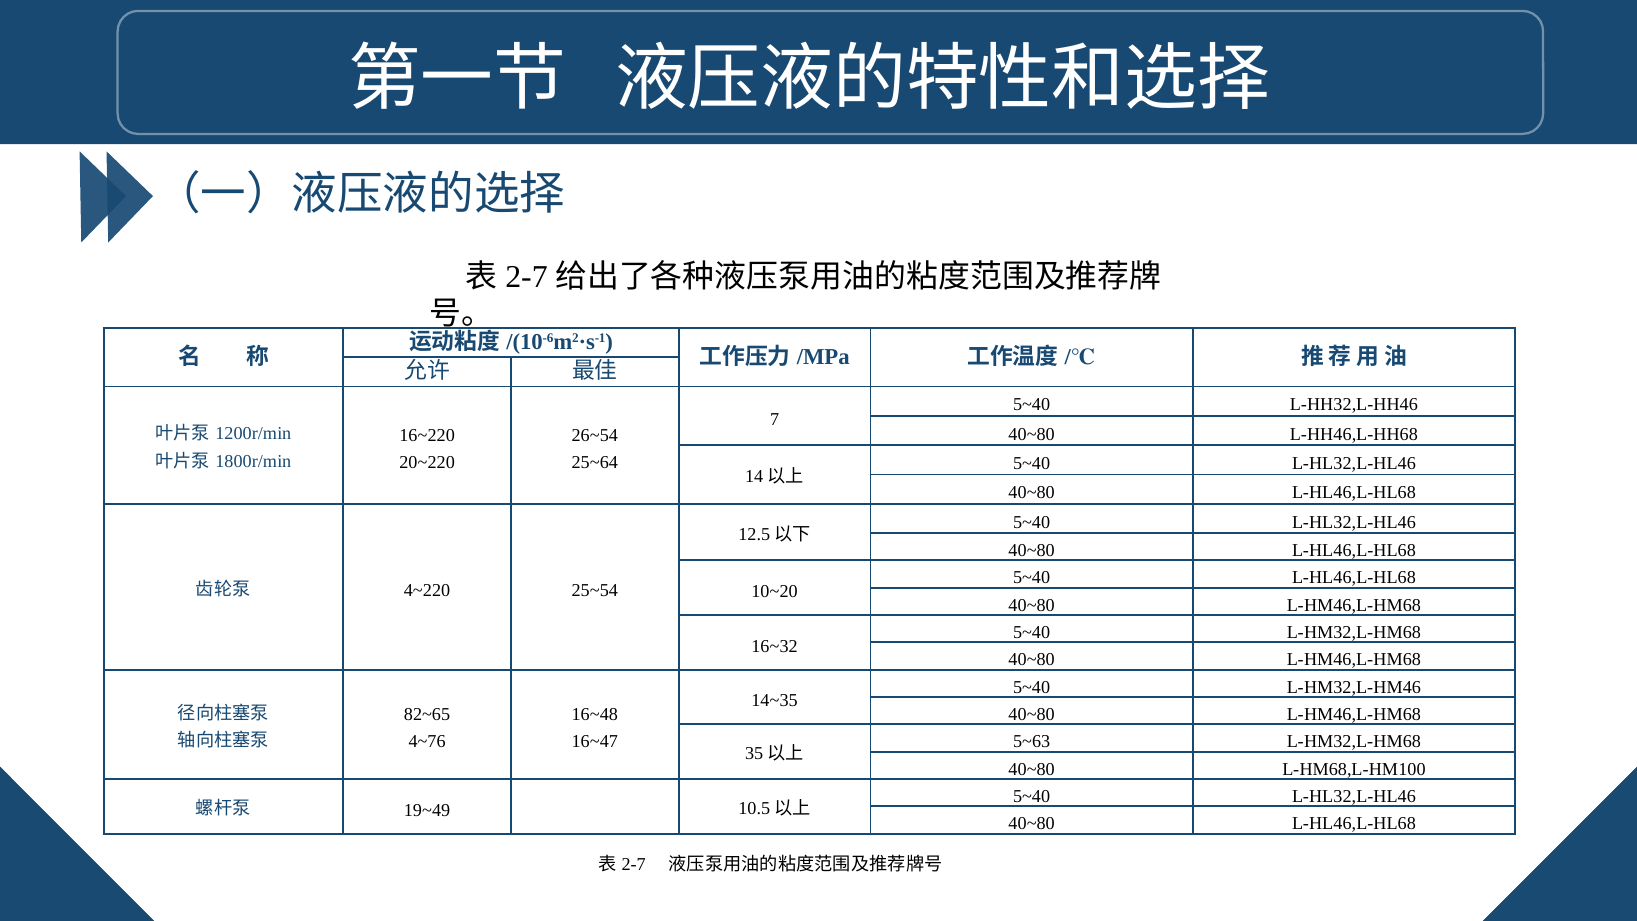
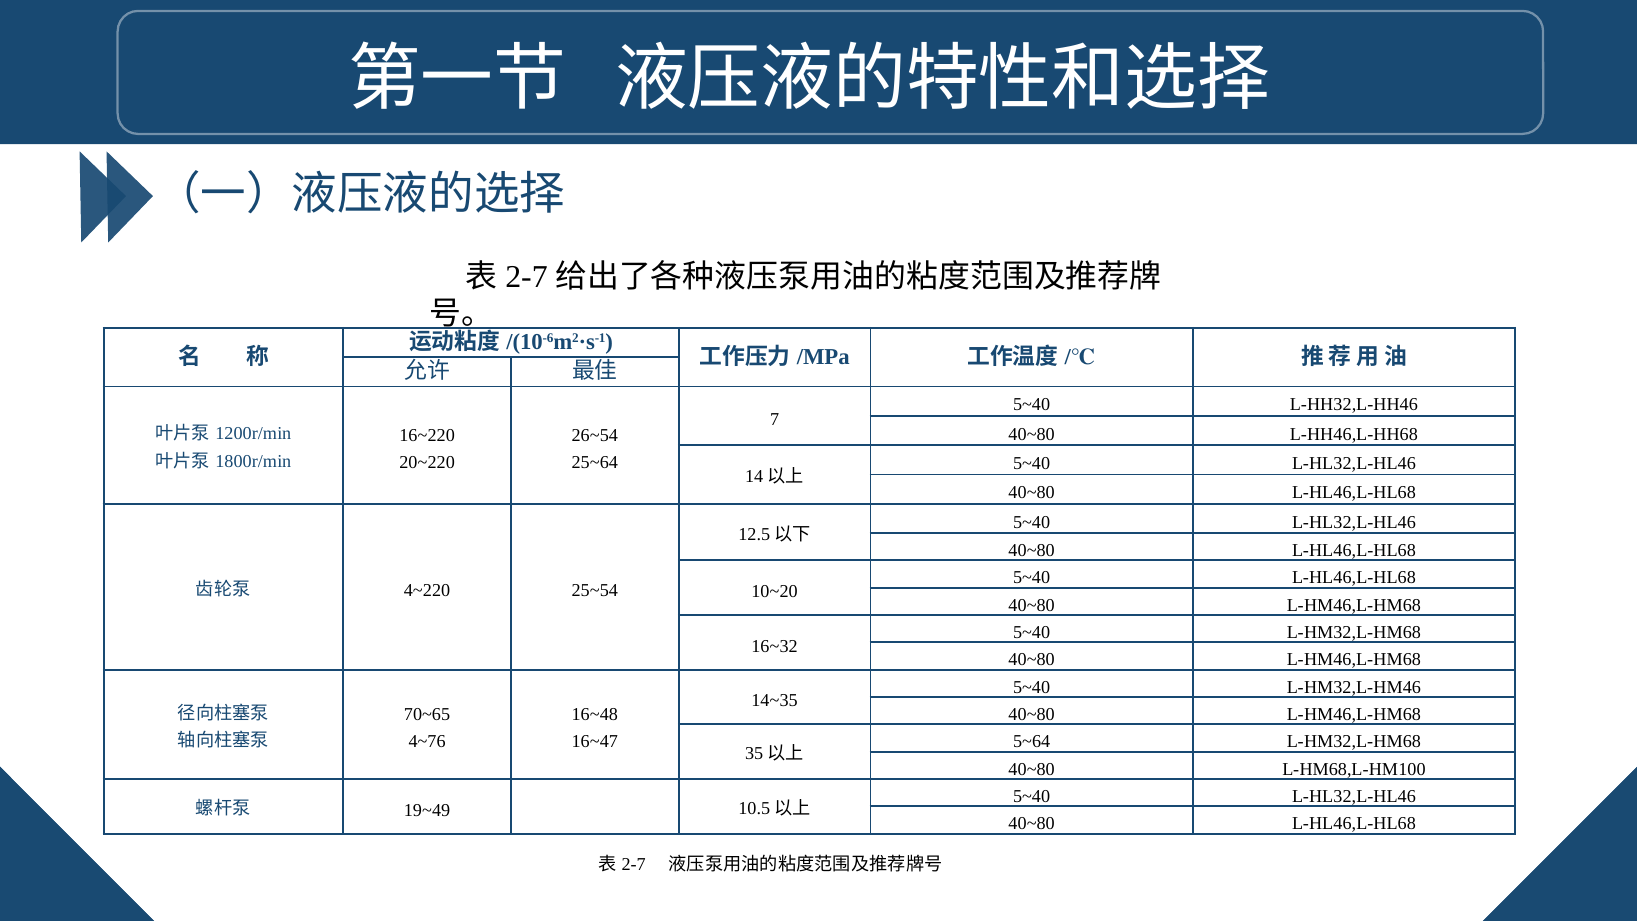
82~65: 82~65 -> 70~65
5~63: 5~63 -> 5~64
